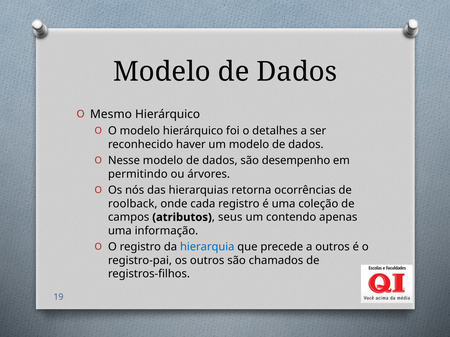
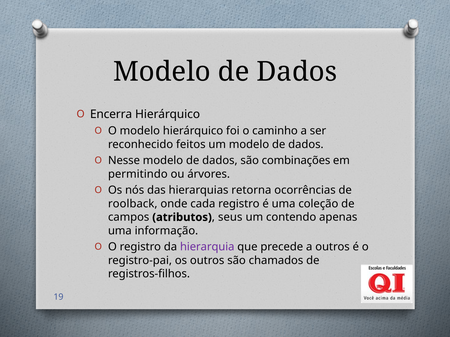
Mesmo: Mesmo -> Encerra
detalhes: detalhes -> caminho
haver: haver -> feitos
desempenho: desempenho -> combinações
hierarquia colour: blue -> purple
